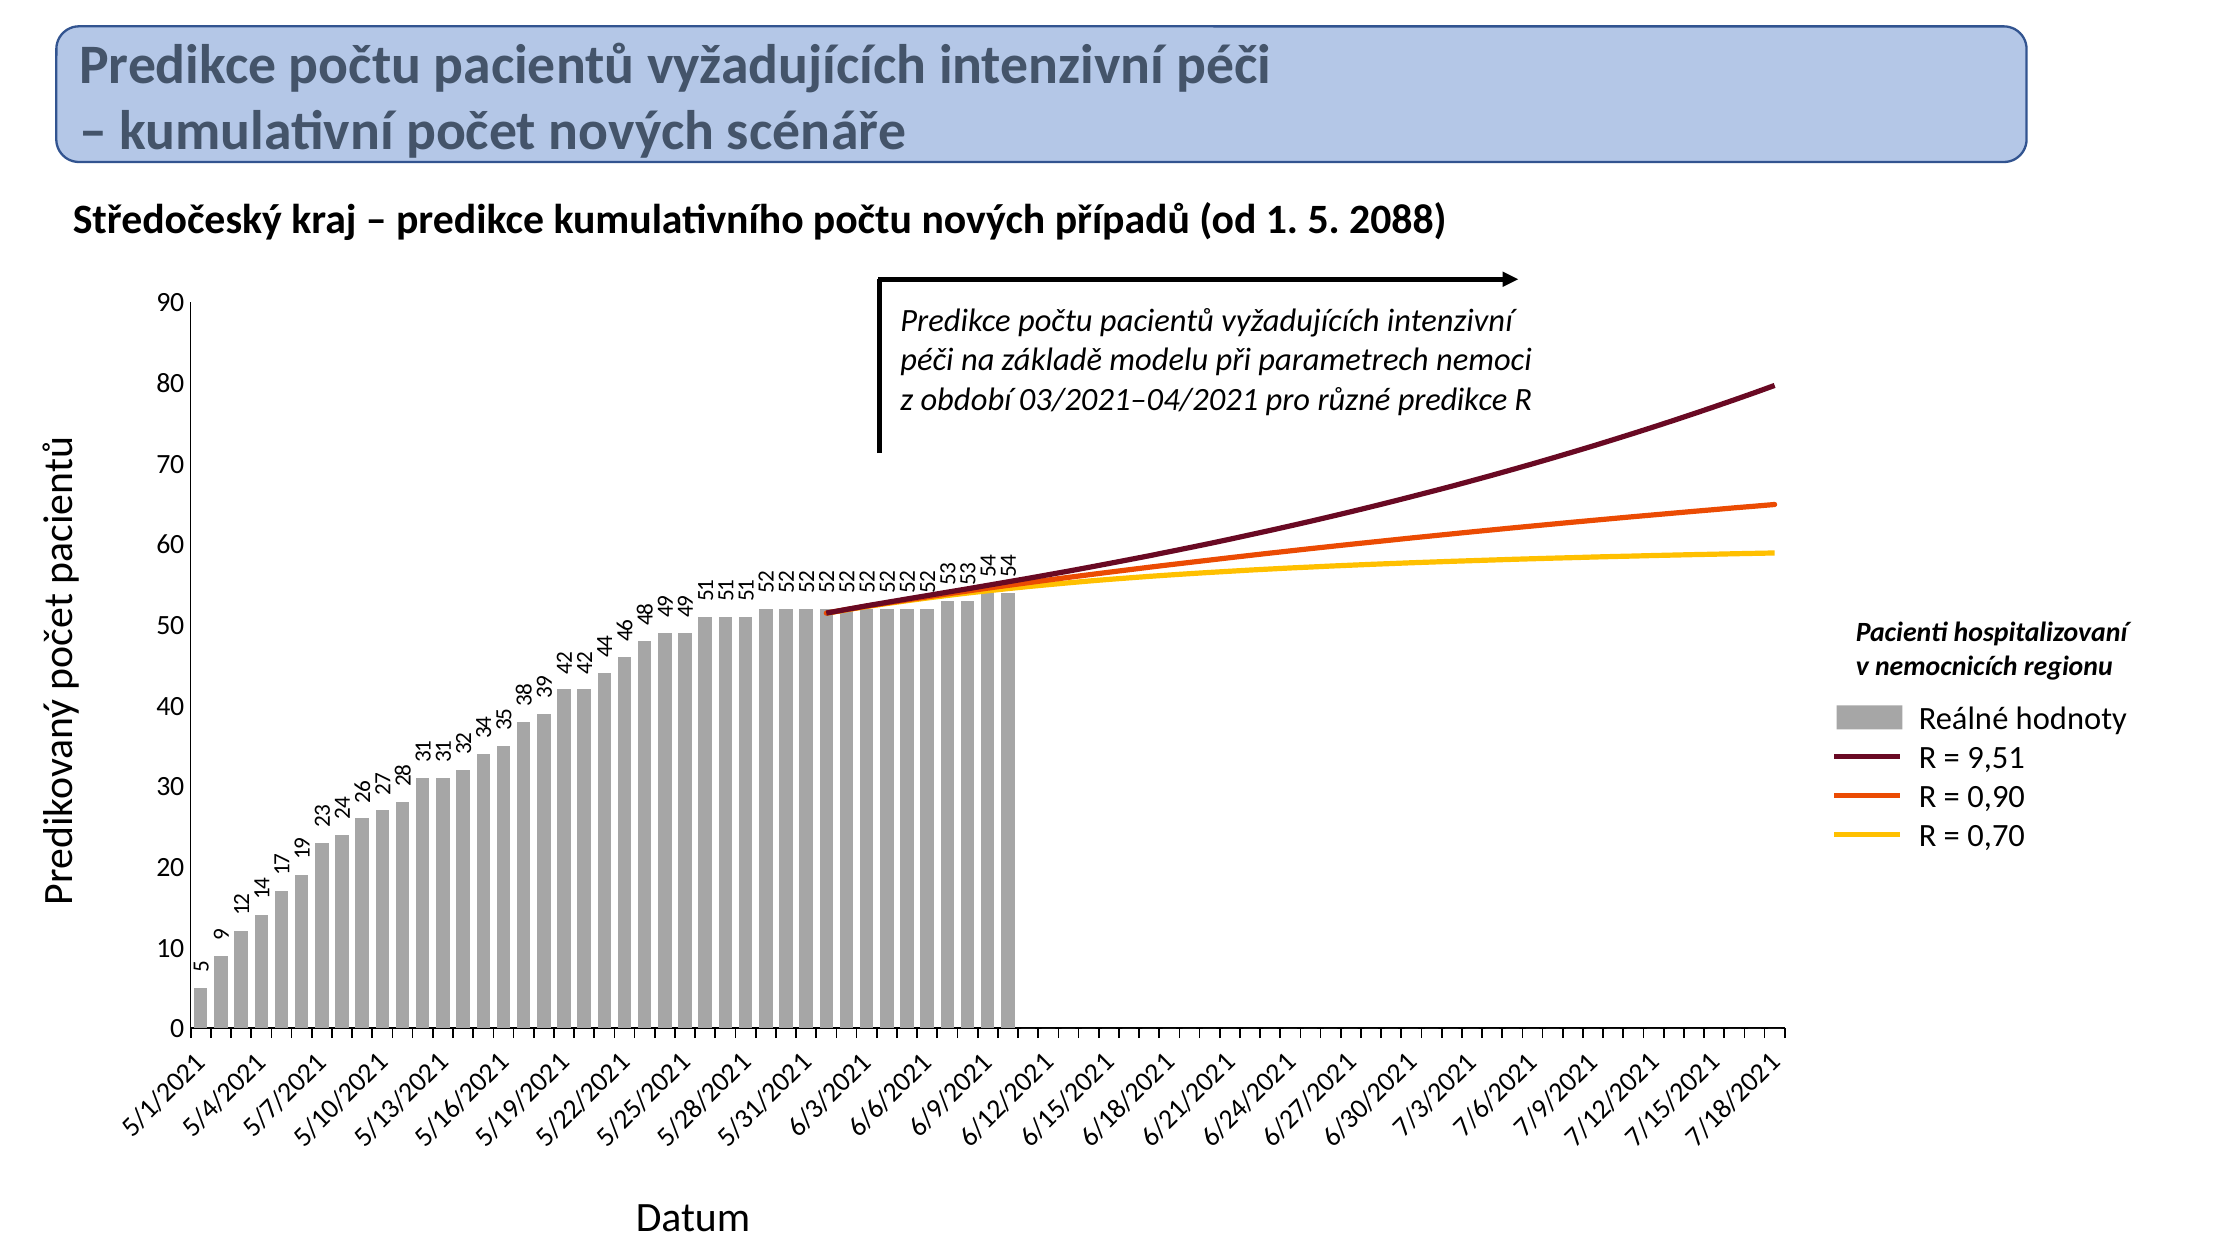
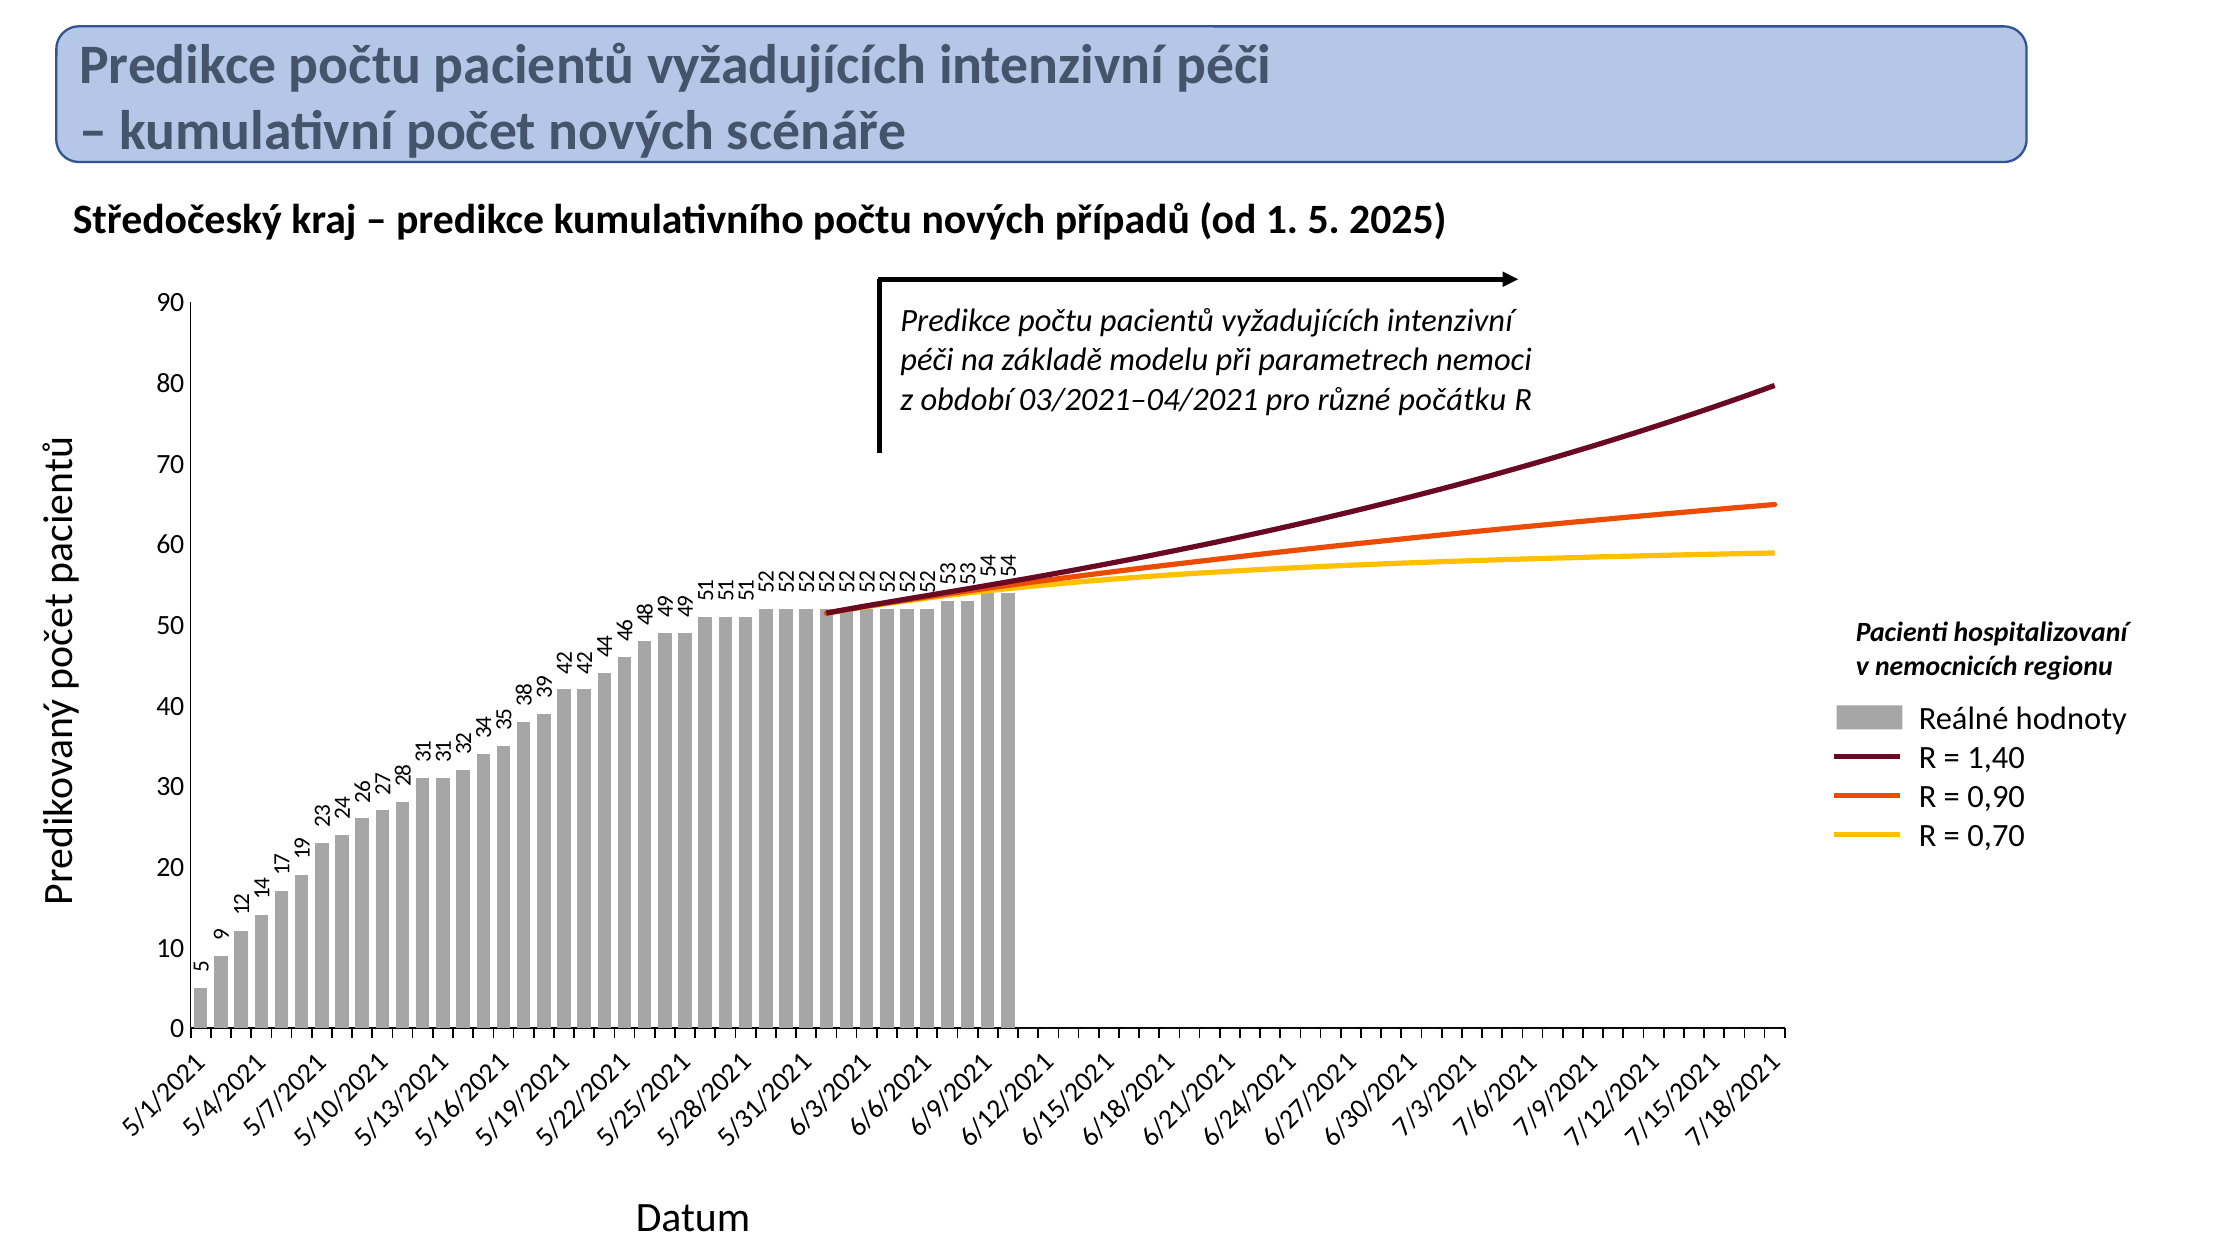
2088: 2088 -> 2025
různé predikce: predikce -> počátku
9,51: 9,51 -> 1,40
